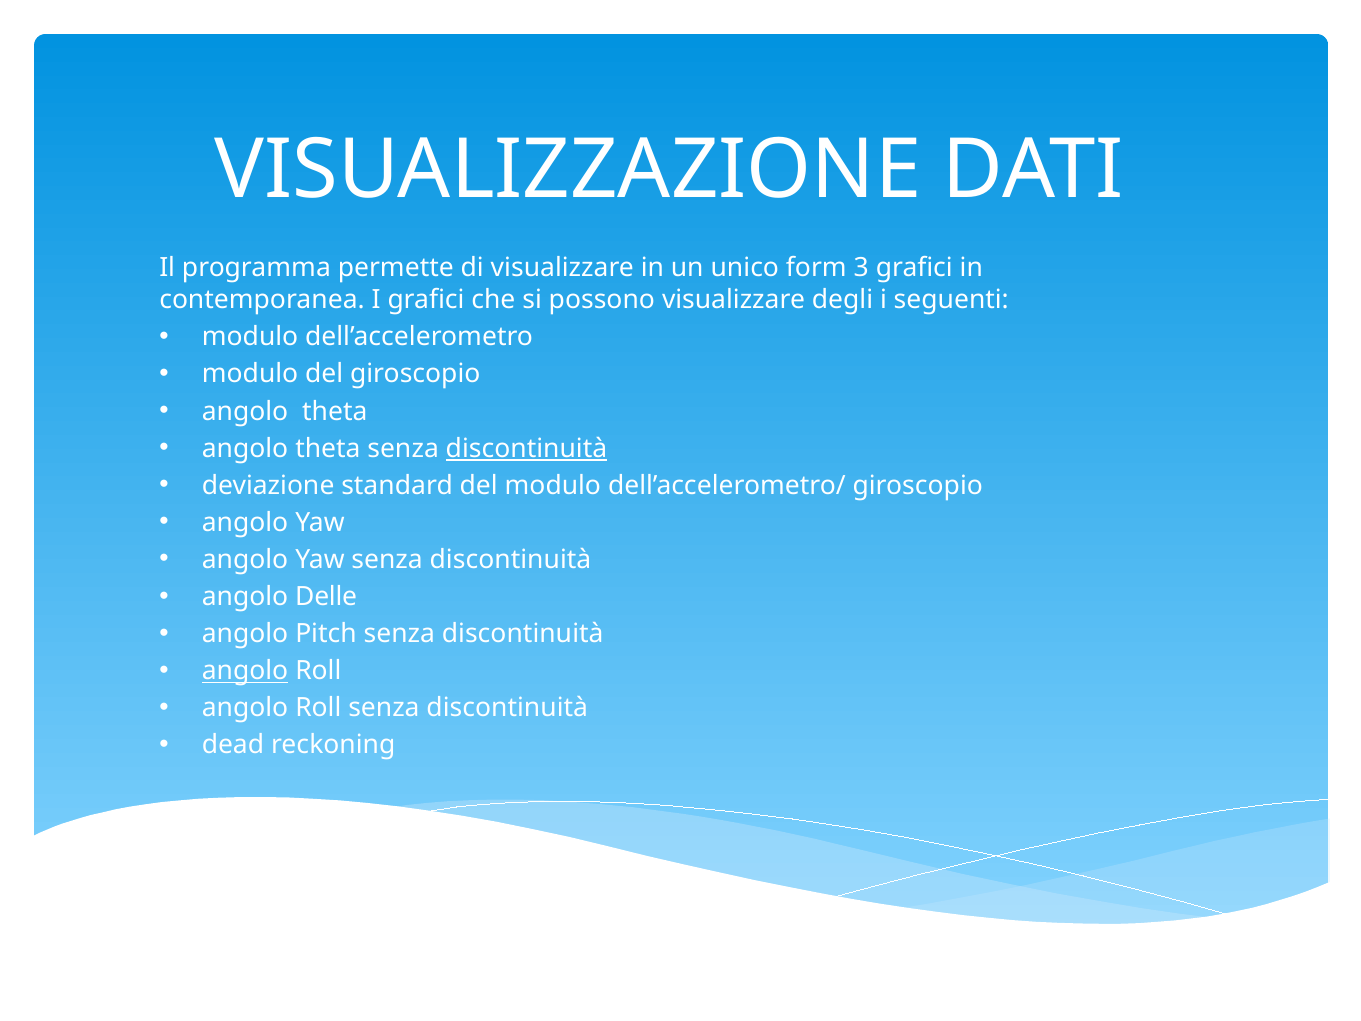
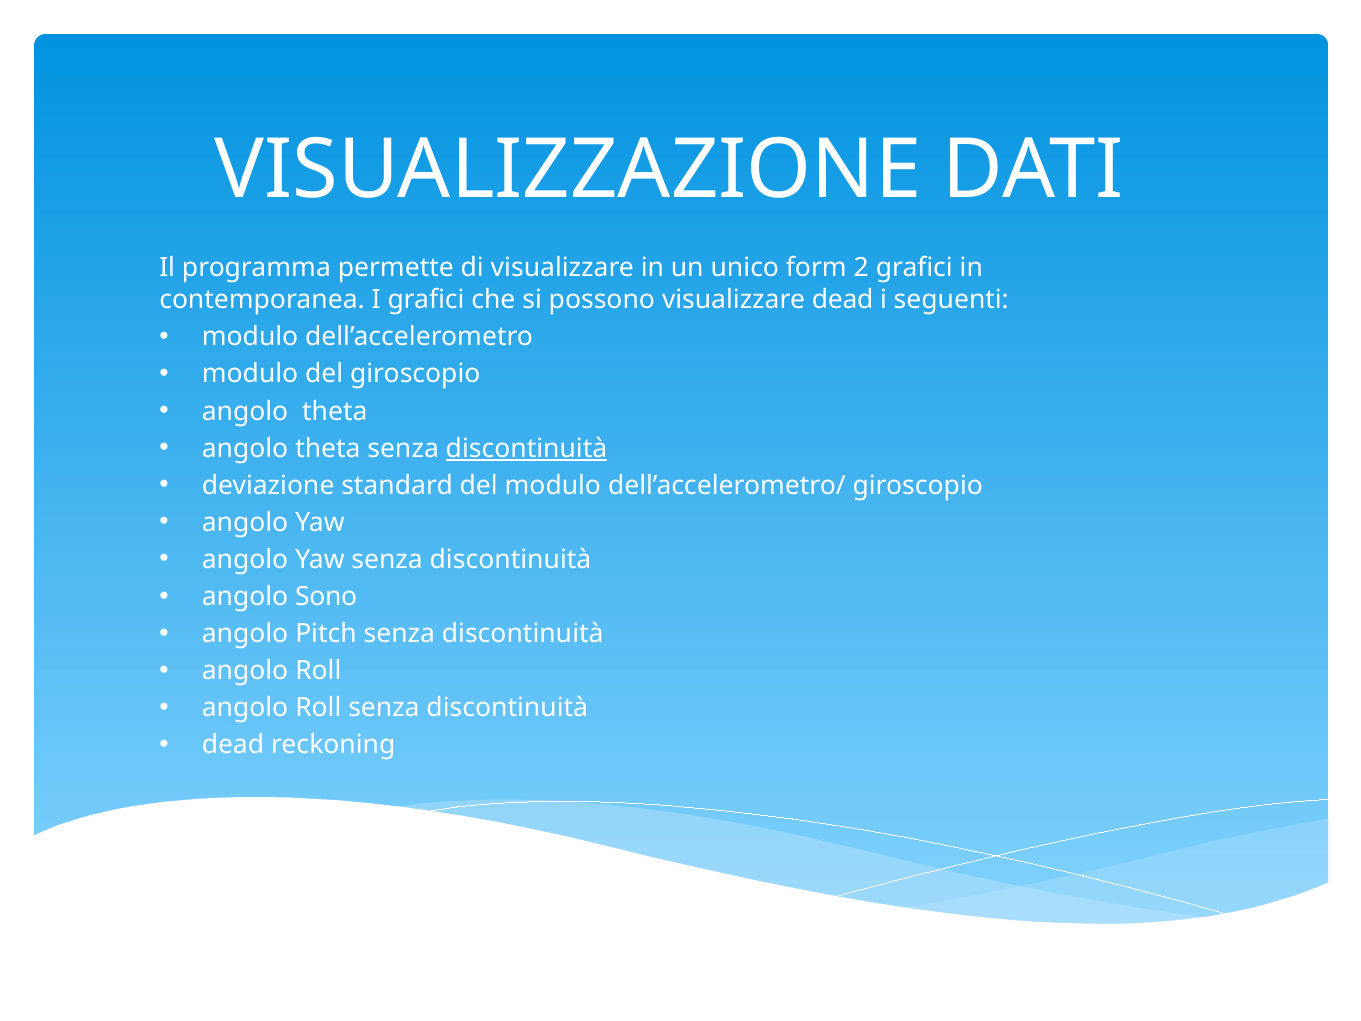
3: 3 -> 2
visualizzare degli: degli -> dead
Delle: Delle -> Sono
angolo at (245, 671) underline: present -> none
